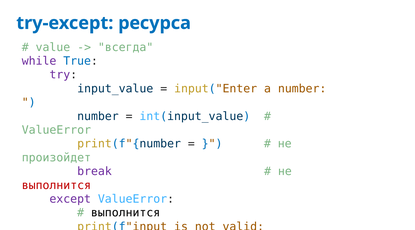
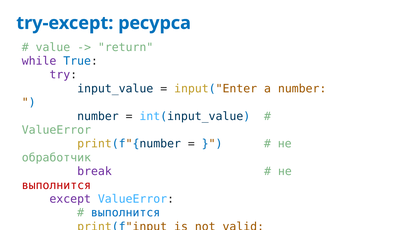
всегда: всегда -> return
произойдет: произойдет -> обработчик
выполнится at (126, 213) colour: black -> blue
